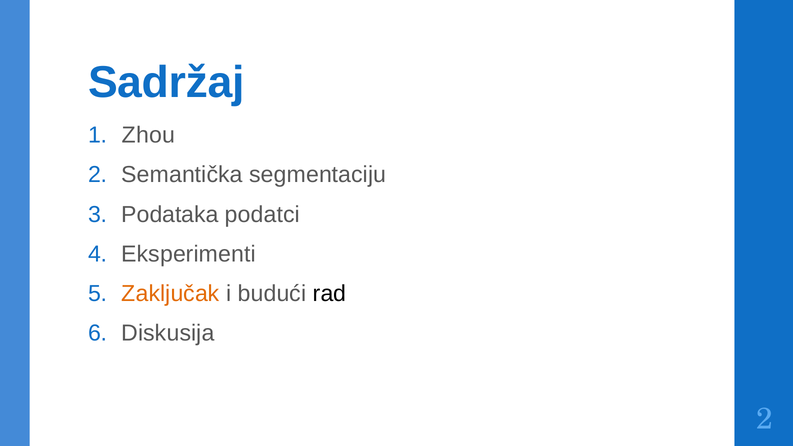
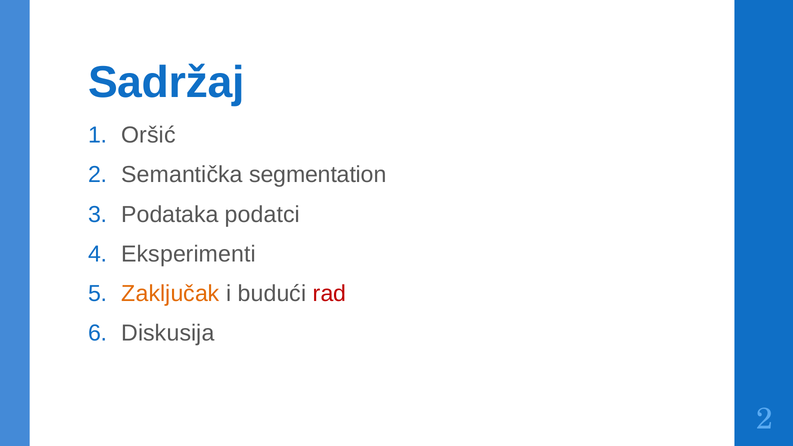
Zhou: Zhou -> Oršić
segmentaciju: segmentaciju -> segmentation
rad colour: black -> red
